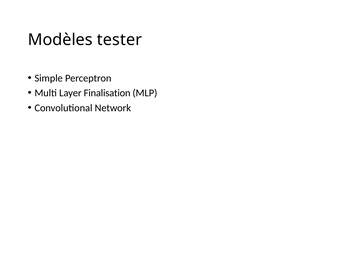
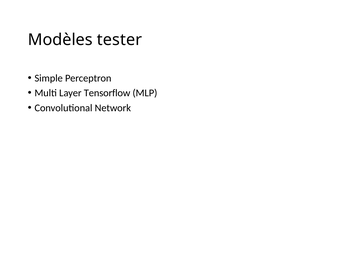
Finalisation: Finalisation -> Tensorflow
